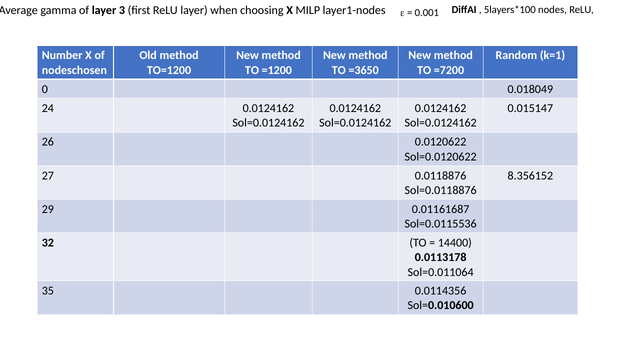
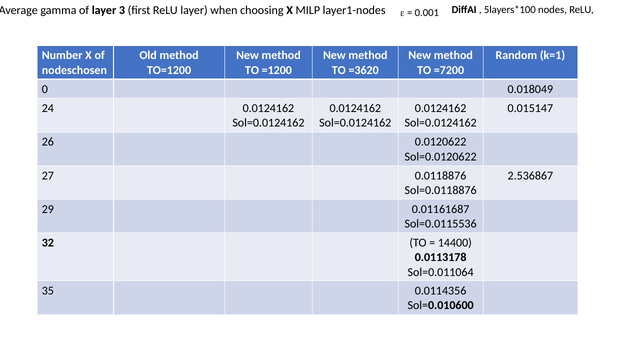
=3650: =3650 -> =3620
8.356152: 8.356152 -> 2.536867
